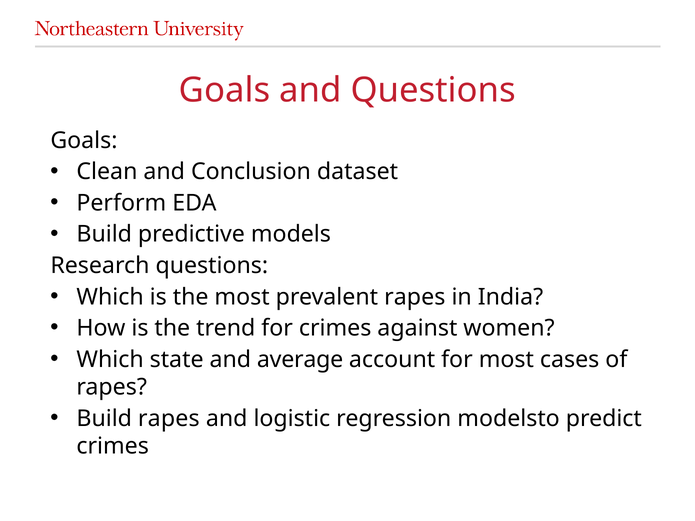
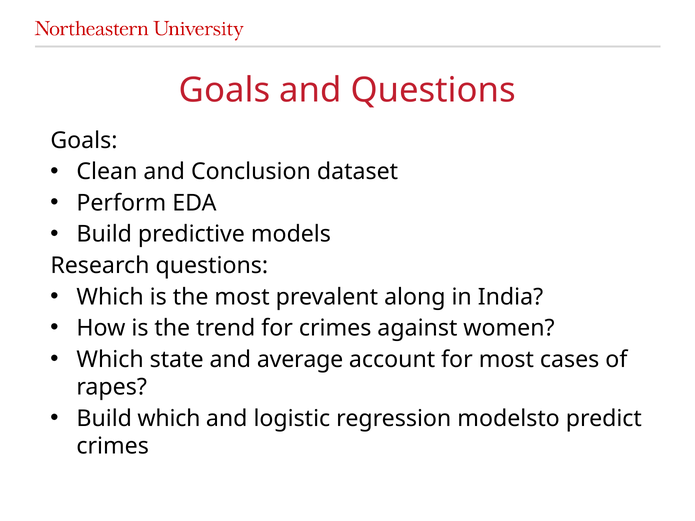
prevalent rapes: rapes -> along
Build rapes: rapes -> which
